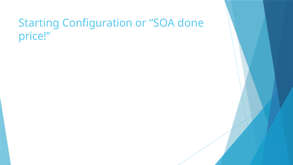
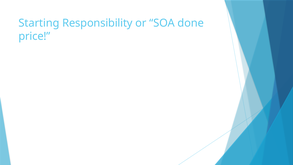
Configuration: Configuration -> Responsibility
